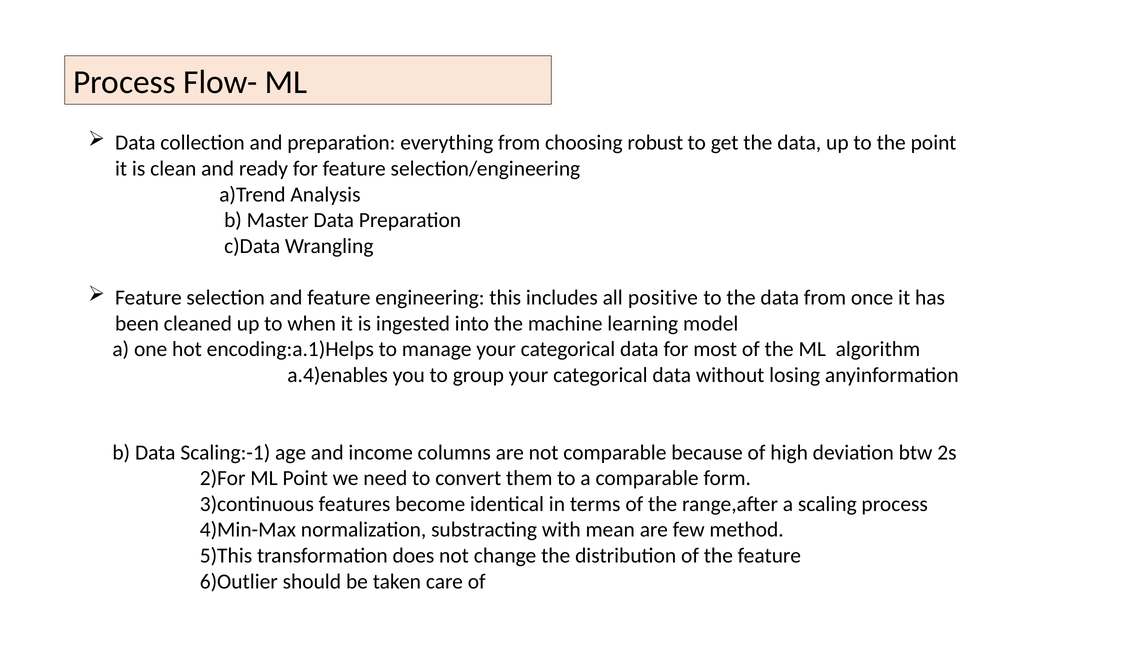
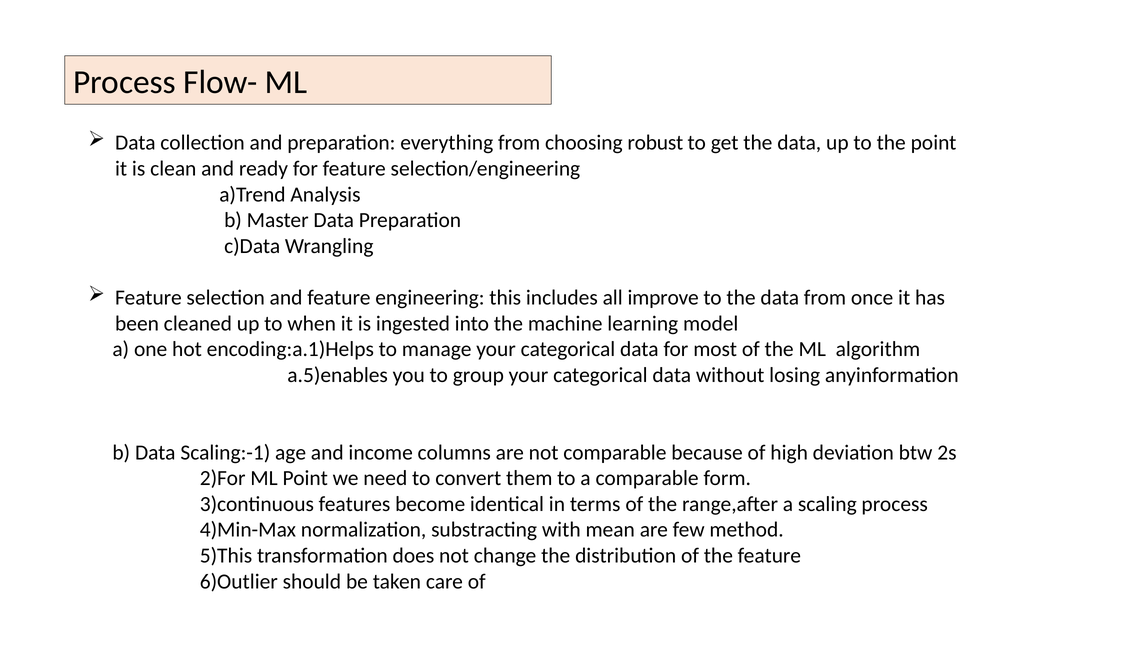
positive: positive -> improve
a.4)enables: a.4)enables -> a.5)enables
